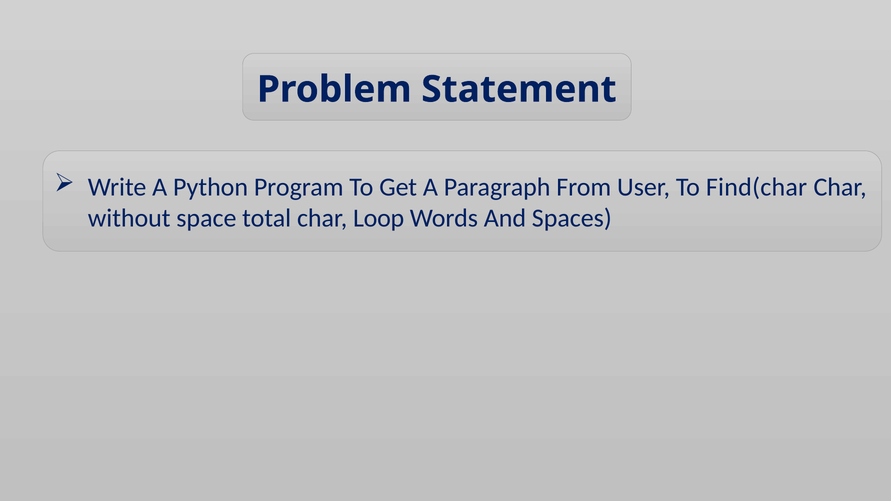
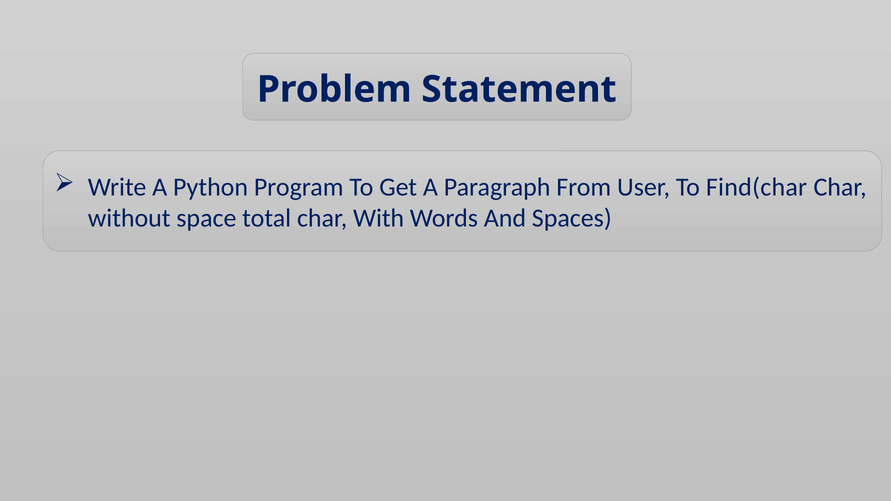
Loop: Loop -> With
